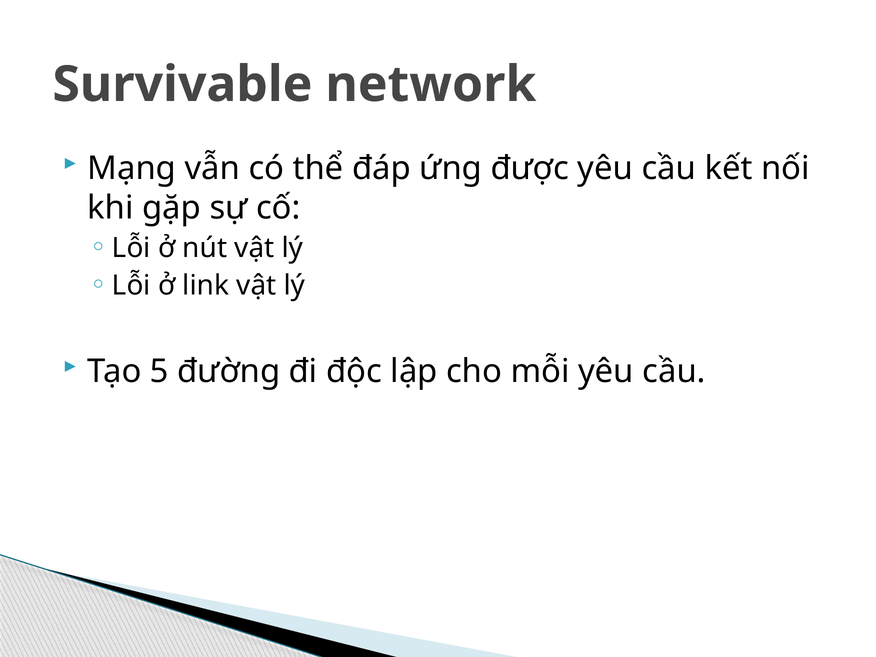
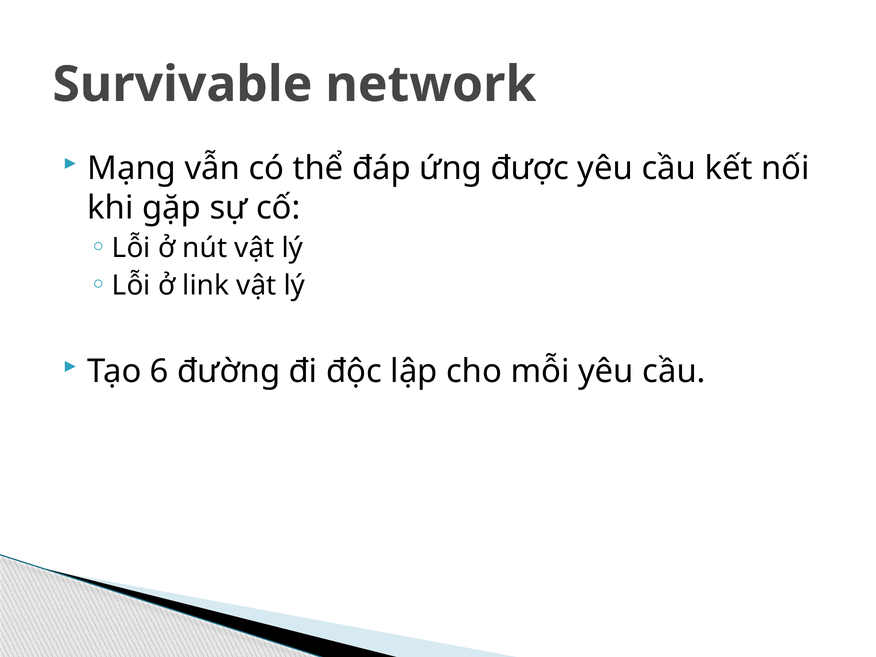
5: 5 -> 6
